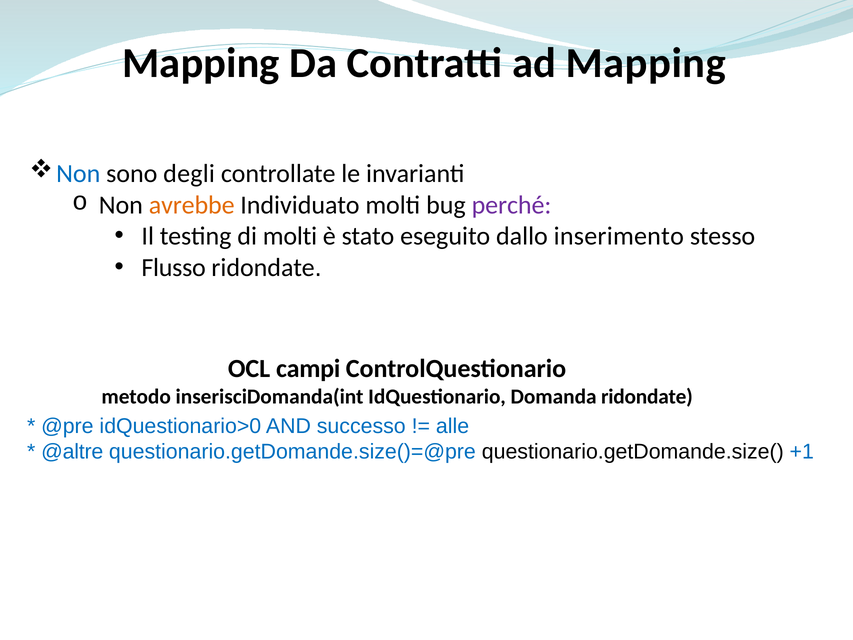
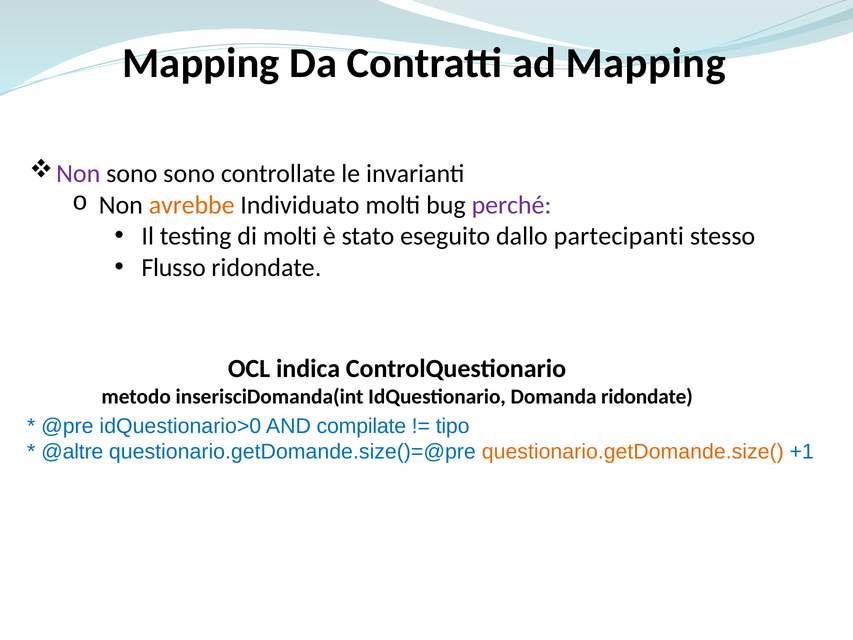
Non at (78, 174) colour: blue -> purple
sono degli: degli -> sono
inserimento: inserimento -> partecipanti
campi: campi -> indica
successo: successo -> compilate
alle: alle -> tipo
questionario.getDomande.size( colour: black -> orange
